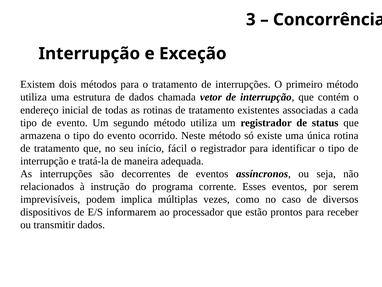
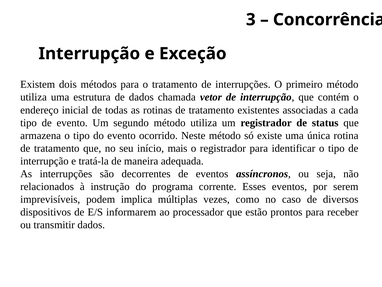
fácil: fácil -> mais
